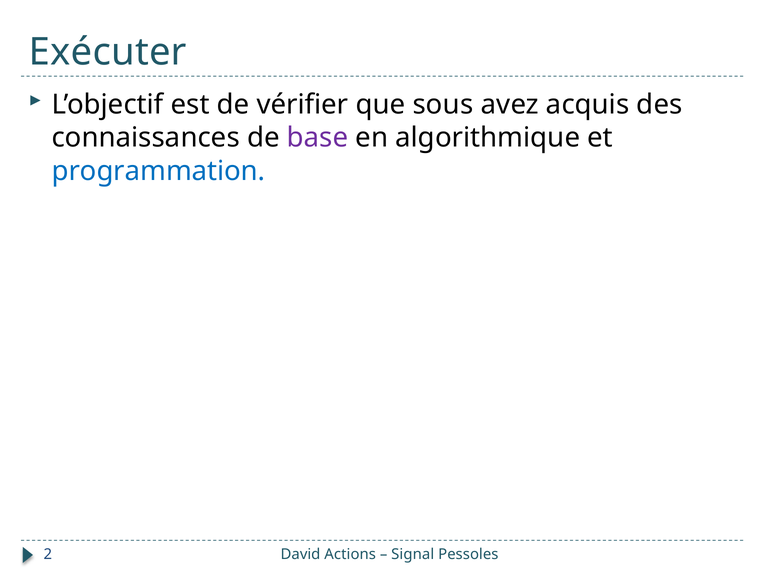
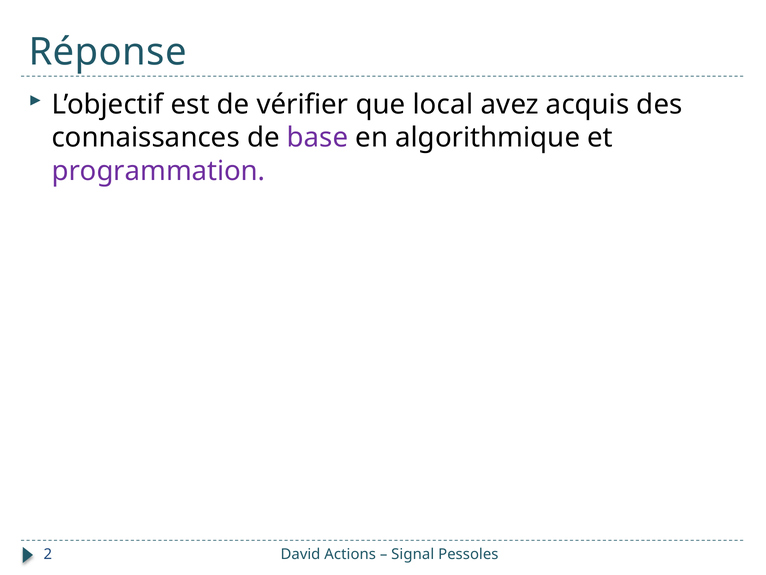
Exécuter: Exécuter -> Réponse
sous: sous -> local
programmation colour: blue -> purple
